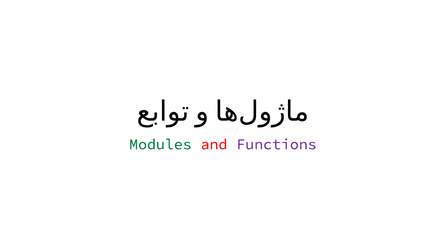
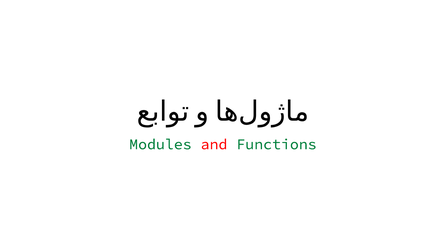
Functions colour: purple -> green
